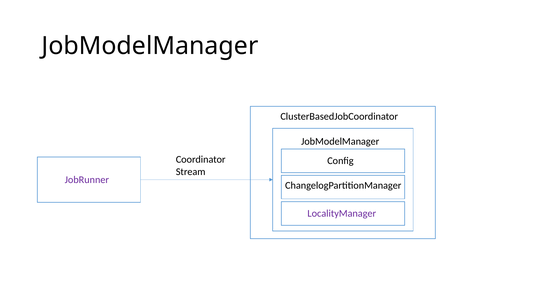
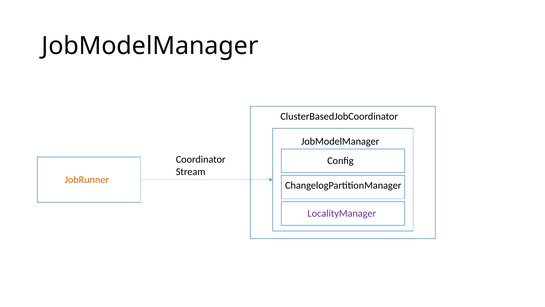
JobRunner colour: purple -> orange
